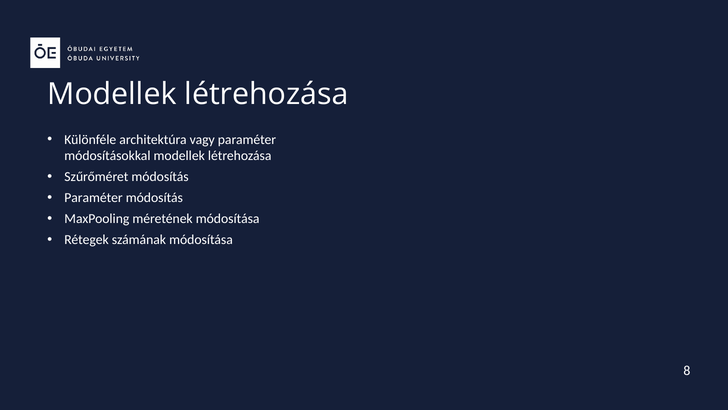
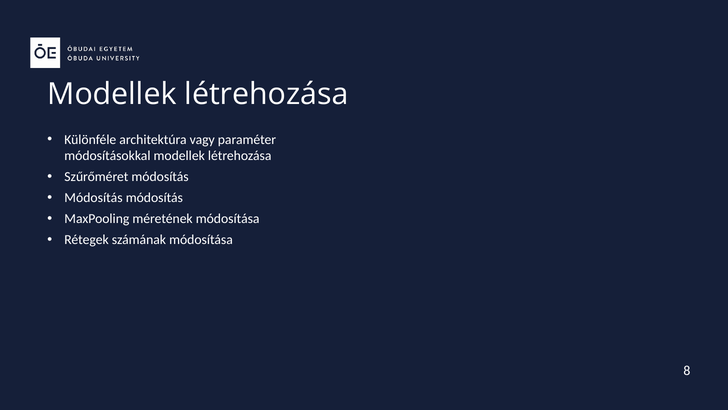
Paraméter at (94, 198): Paraméter -> Módosítás
